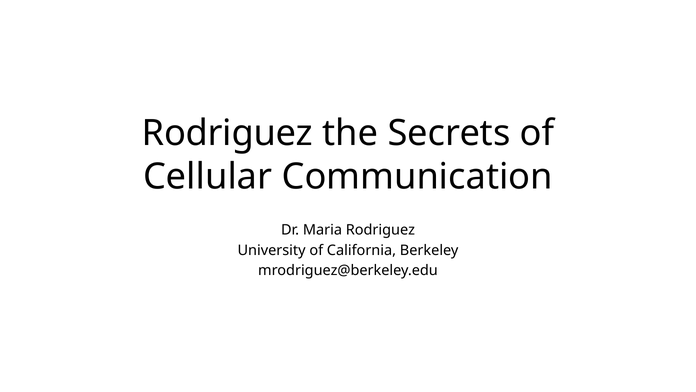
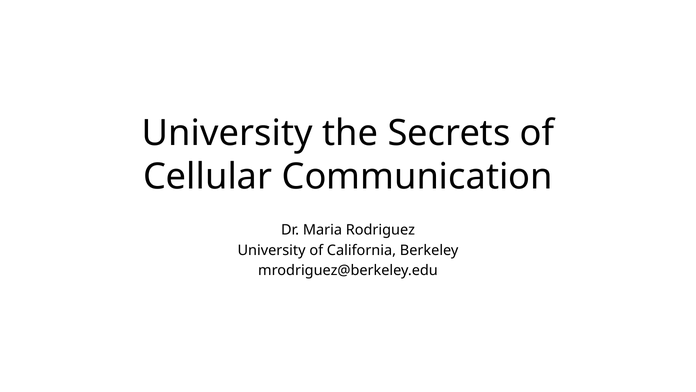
Rodriguez at (227, 133): Rodriguez -> University
